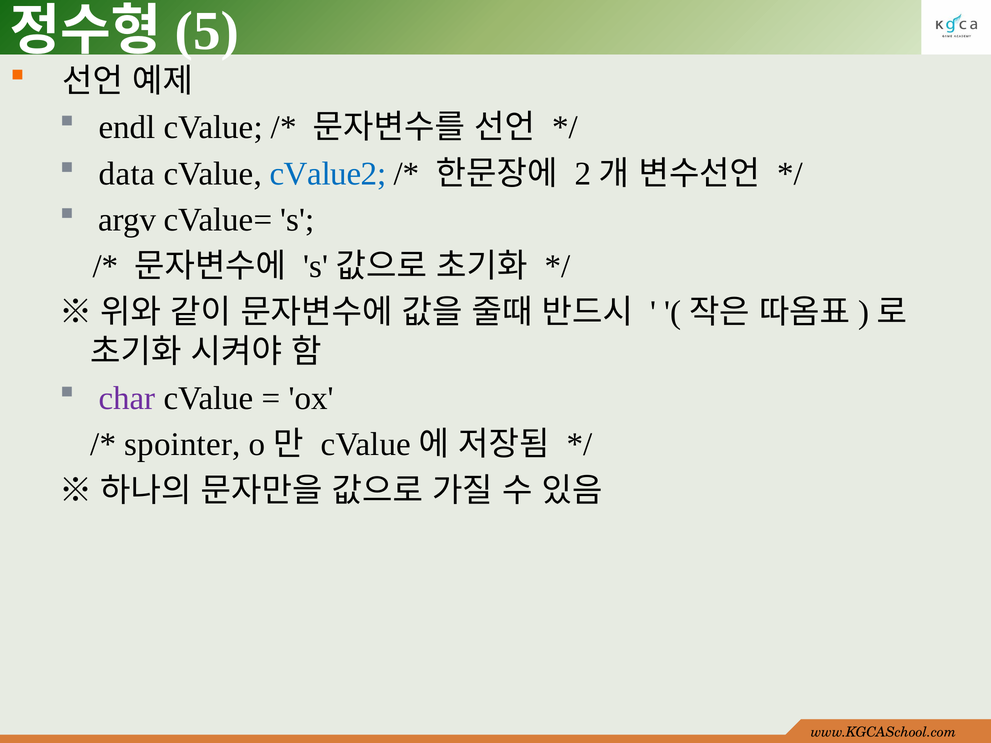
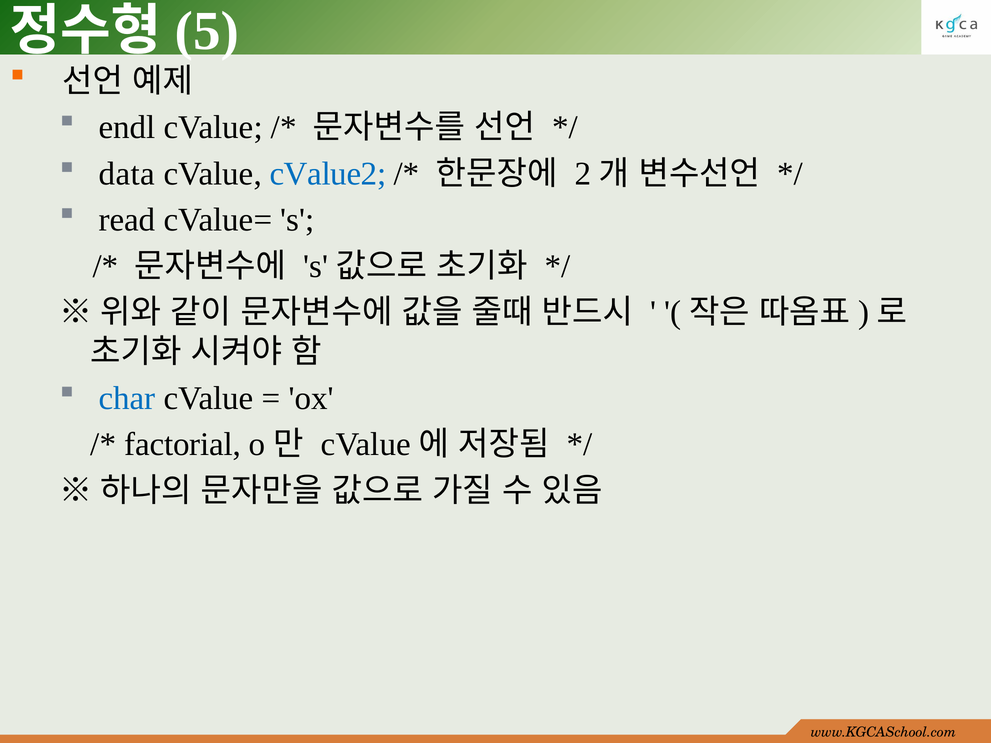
argv: argv -> read
char colour: purple -> blue
spointer: spointer -> factorial
